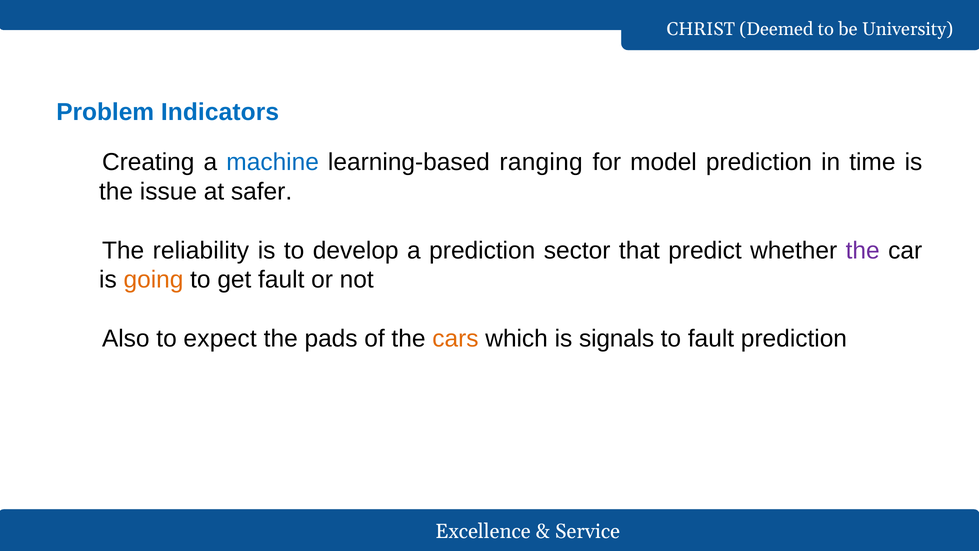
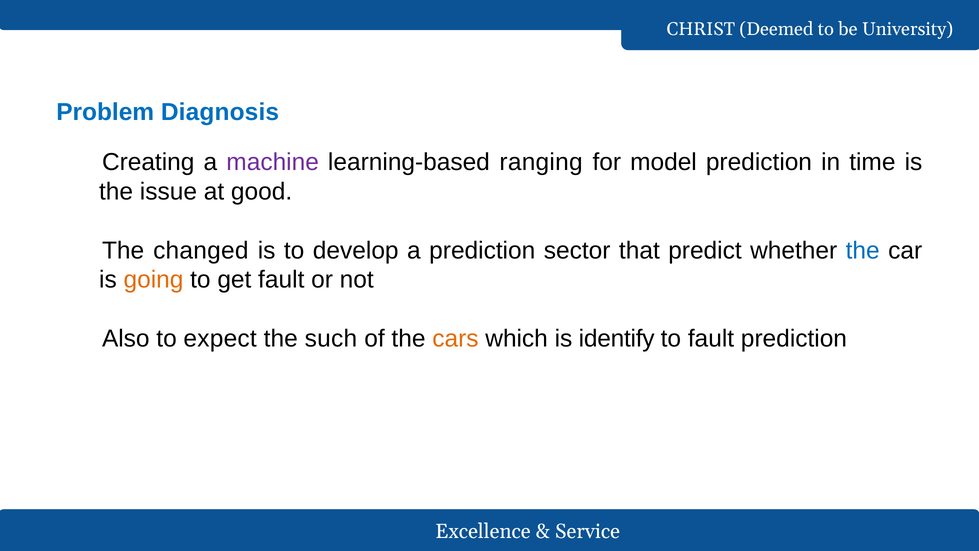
Indicators: Indicators -> Diagnosis
machine colour: blue -> purple
safer: safer -> good
reliability: reliability -> changed
the at (863, 250) colour: purple -> blue
pads: pads -> such
signals: signals -> identify
